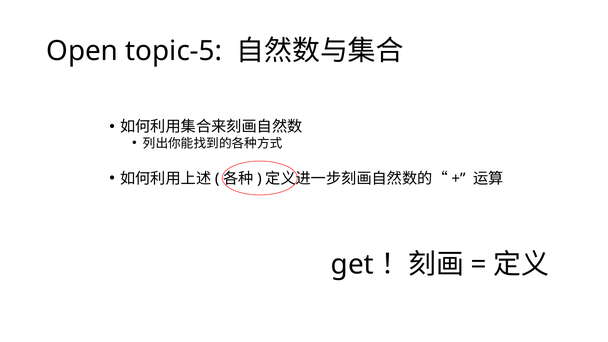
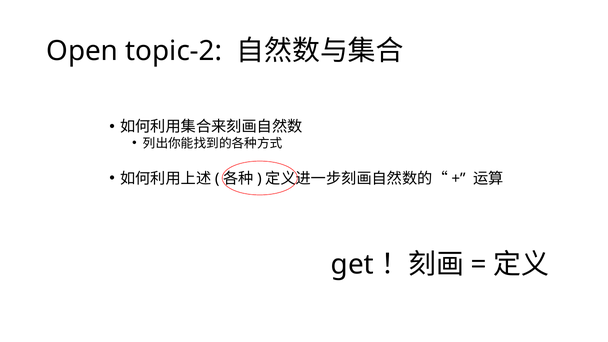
topic-5: topic-5 -> topic-2
